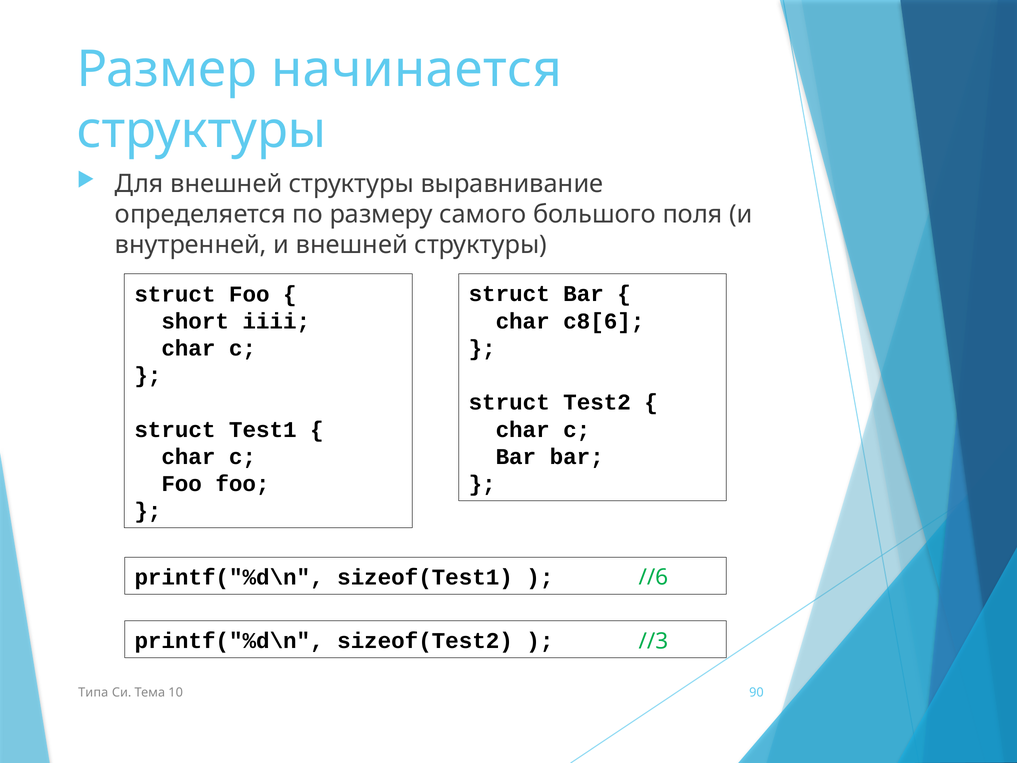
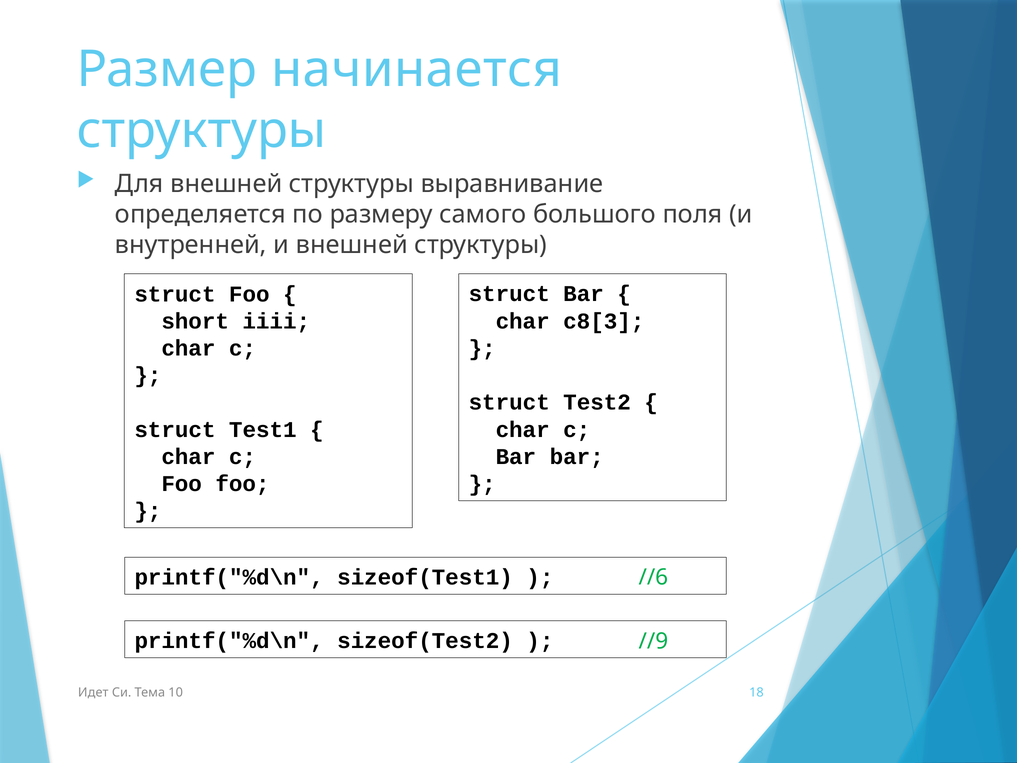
c8[6: c8[6 -> c8[3
//3: //3 -> //9
Типа: Типа -> Идет
90: 90 -> 18
